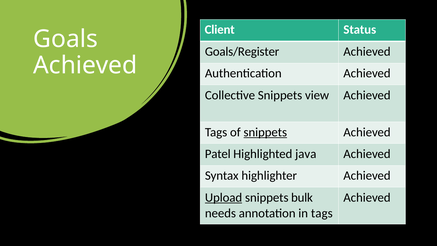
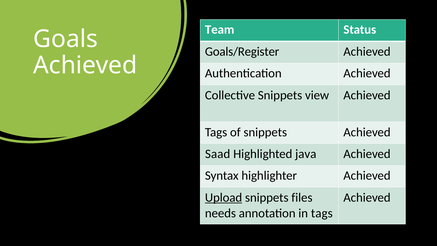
Client: Client -> Team
snippets at (265, 132) underline: present -> none
Patel: Patel -> Saad
bulk: bulk -> files
